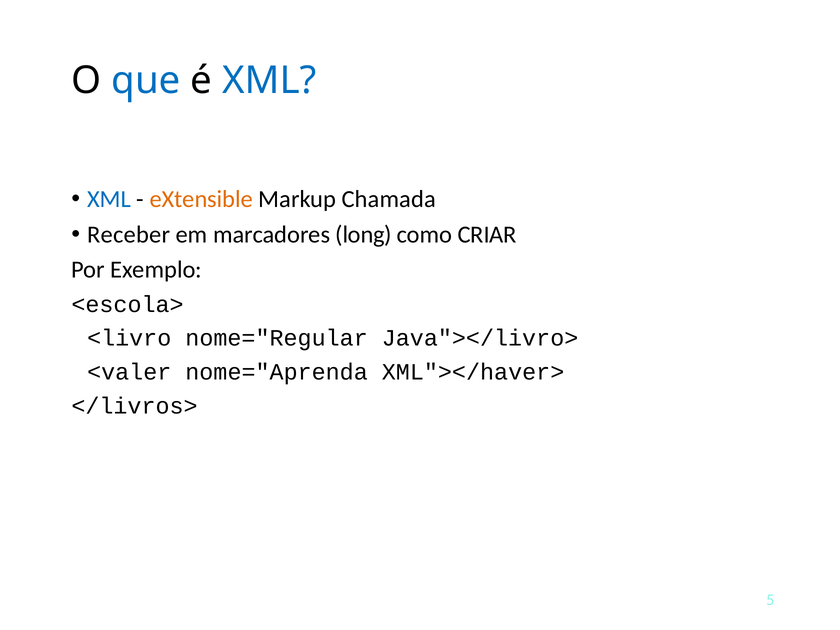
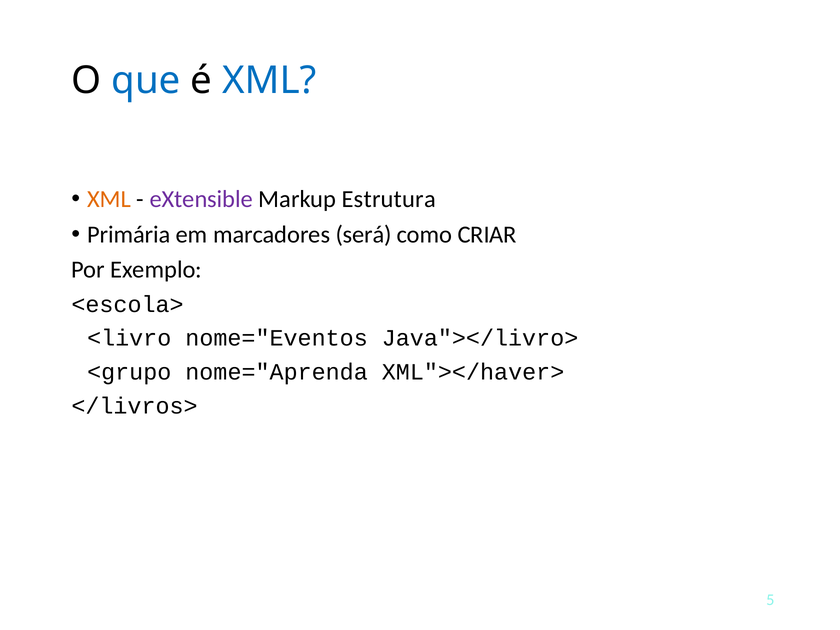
XML at (109, 199) colour: blue -> orange
eXtensible colour: orange -> purple
Chamada: Chamada -> Estrutura
Receber: Receber -> Primária
long: long -> será
nome="Regular: nome="Regular -> nome="Eventos
<valer: <valer -> <grupo
